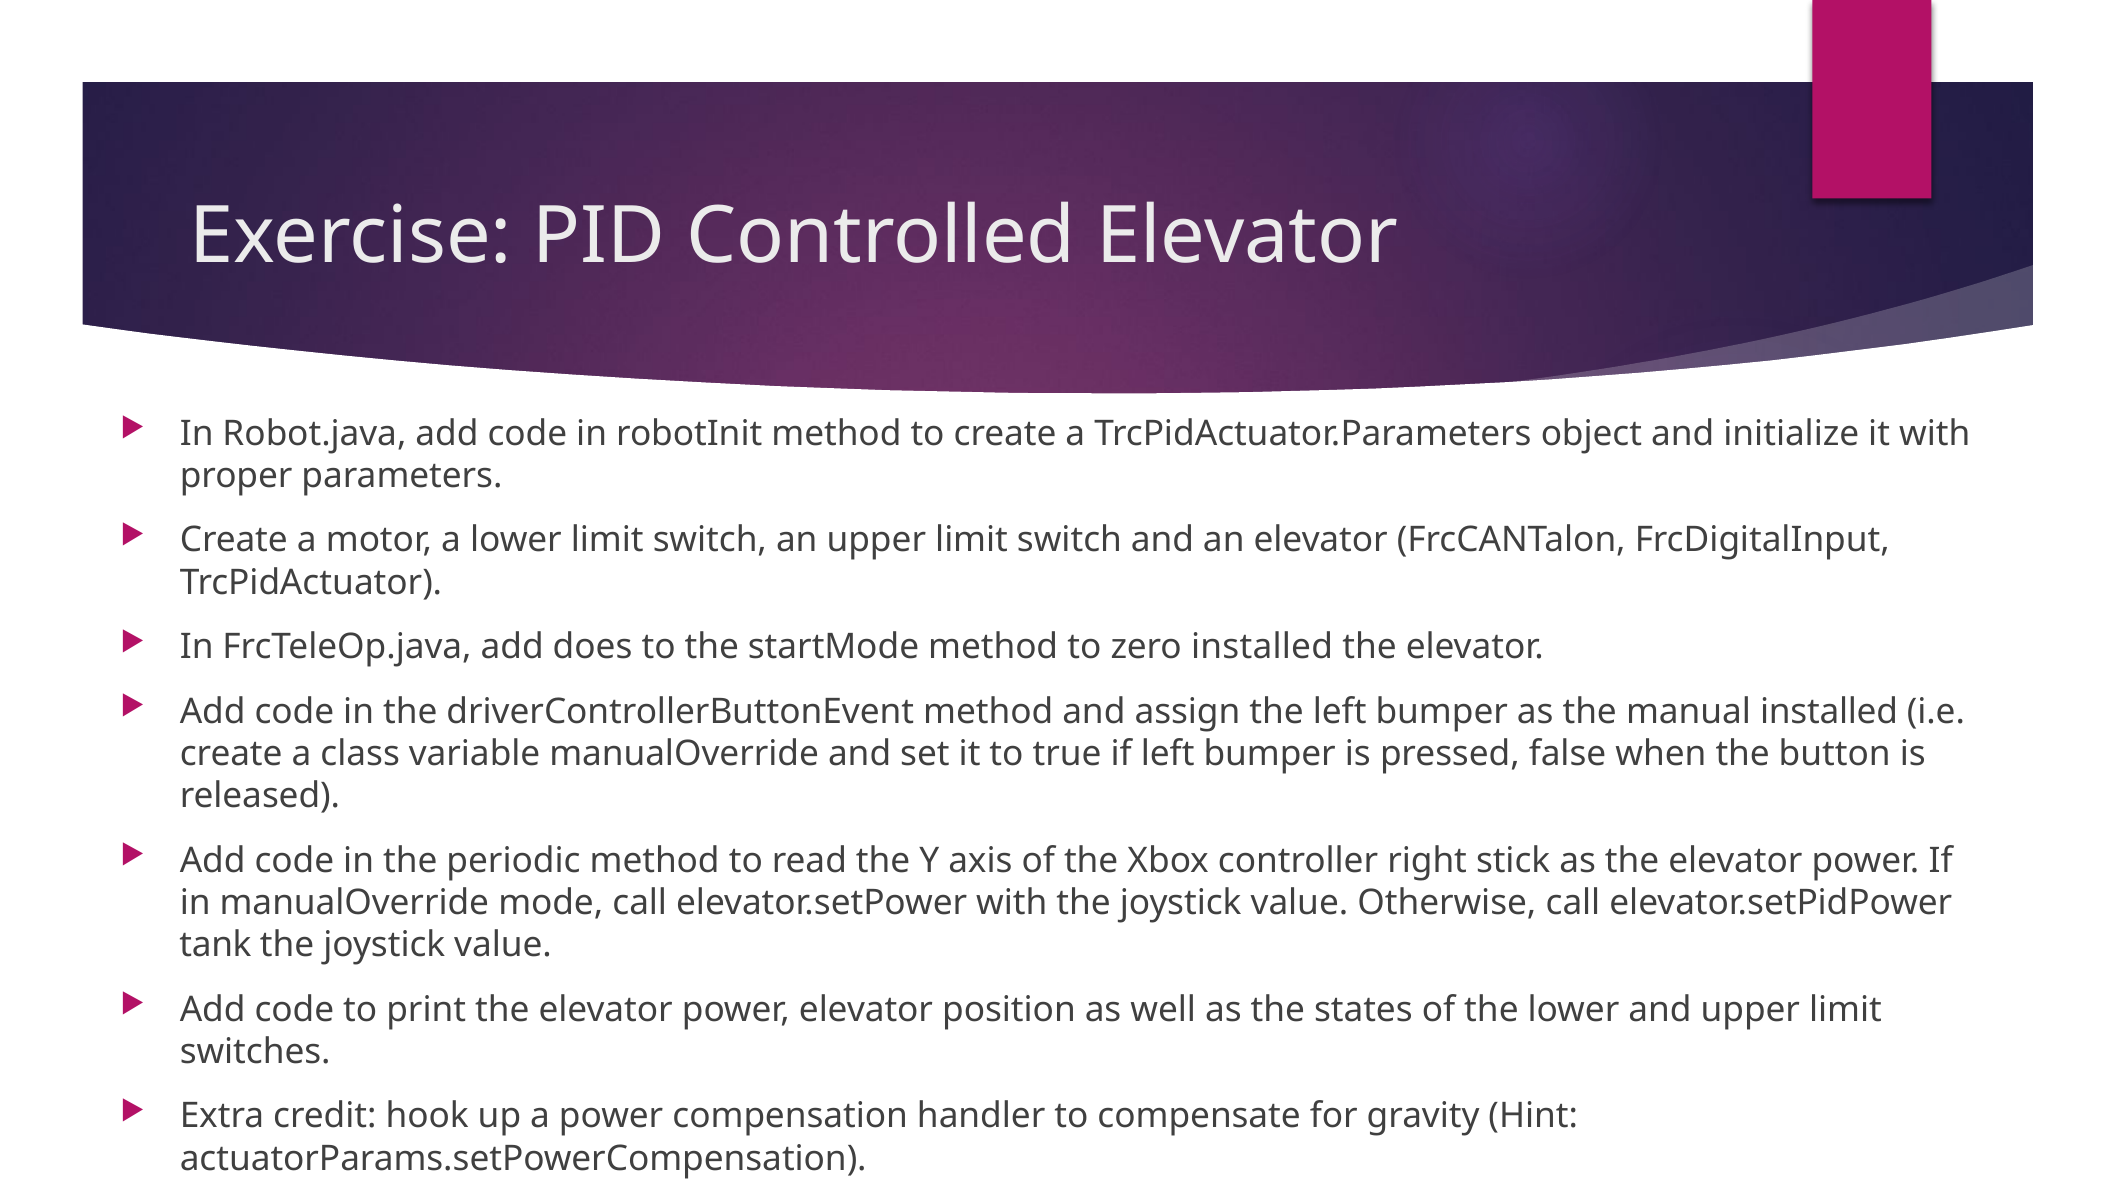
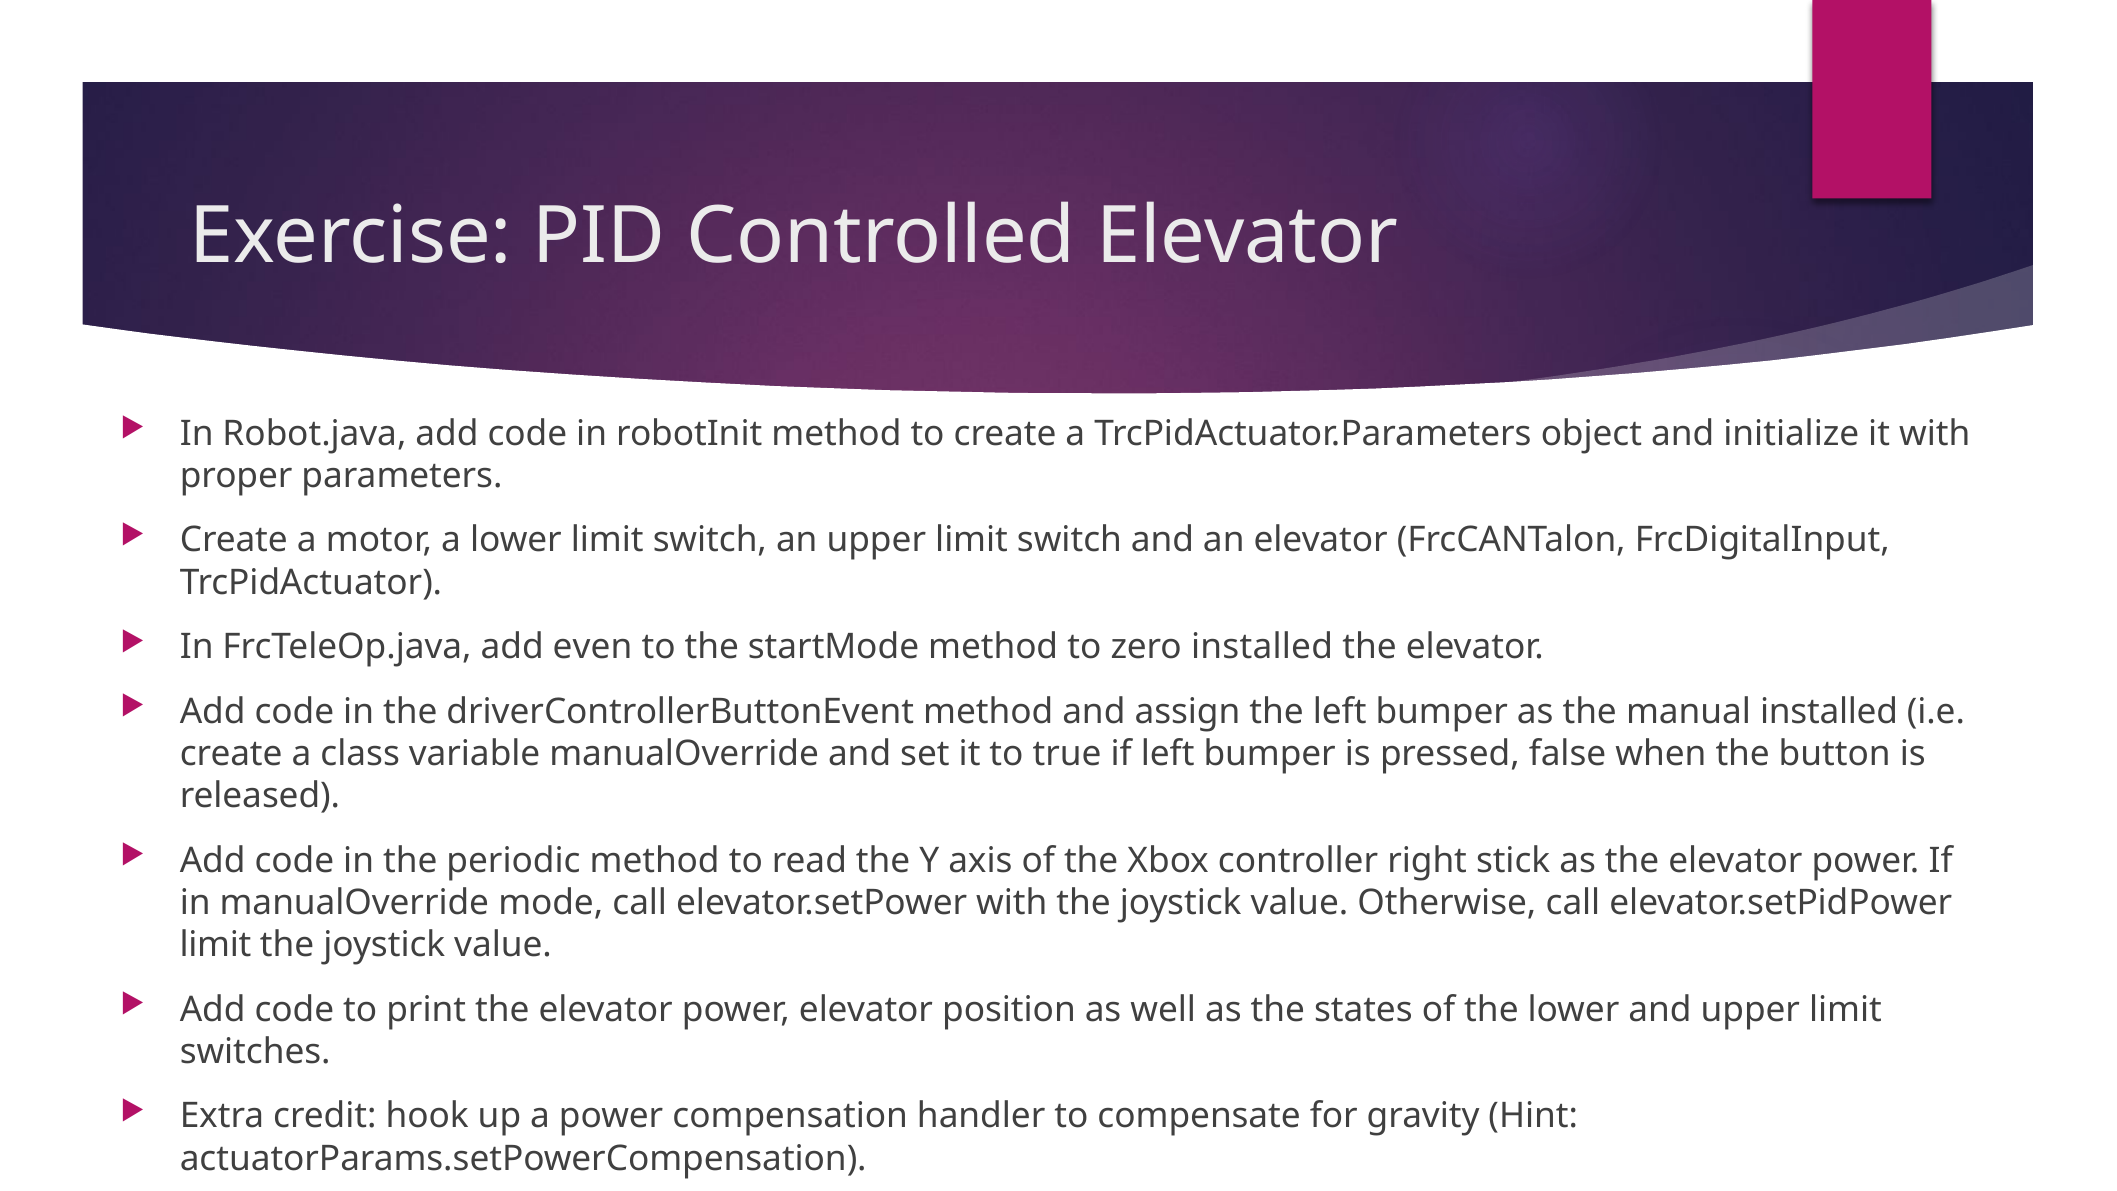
does: does -> even
tank at (215, 945): tank -> limit
